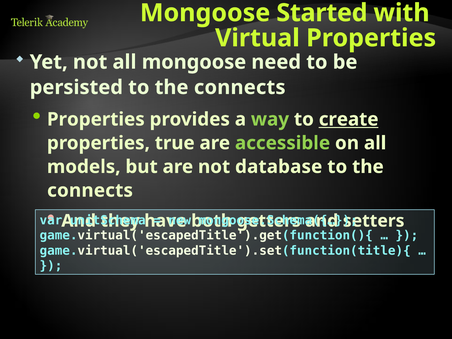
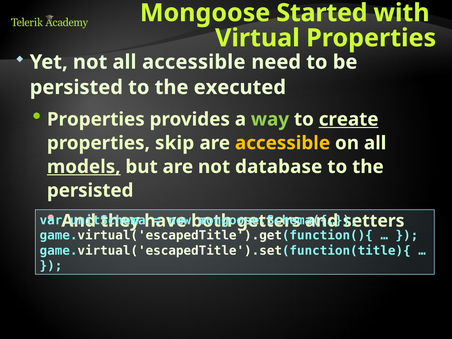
all mongoose: mongoose -> accessible
persisted to the connects: connects -> executed
true: true -> skip
accessible at (283, 143) colour: light green -> yellow
models underline: none -> present
connects at (90, 190): connects -> persisted
